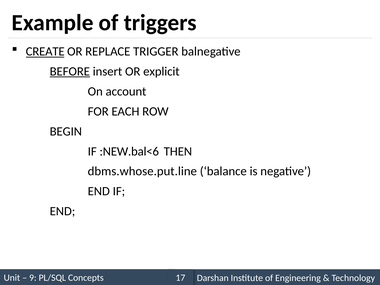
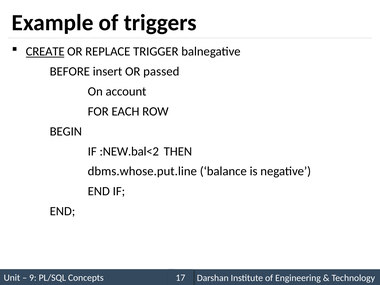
BEFORE underline: present -> none
explicit: explicit -> passed
:NEW.bal<6: :NEW.bal<6 -> :NEW.bal<2
